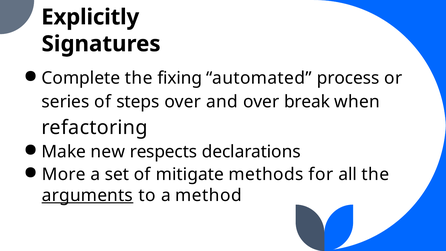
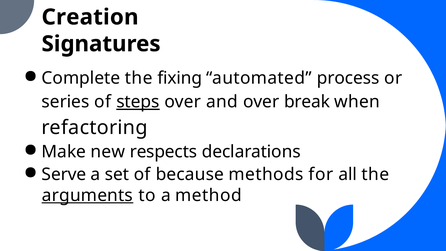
Explicitly: Explicitly -> Creation
steps underline: none -> present
More: More -> Serve
mitigate: mitigate -> because
